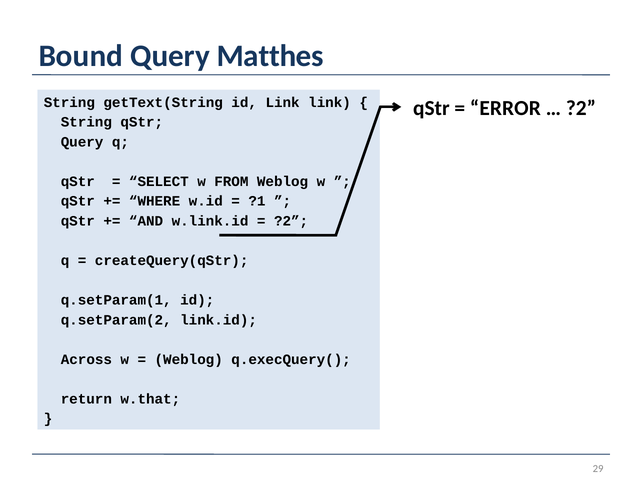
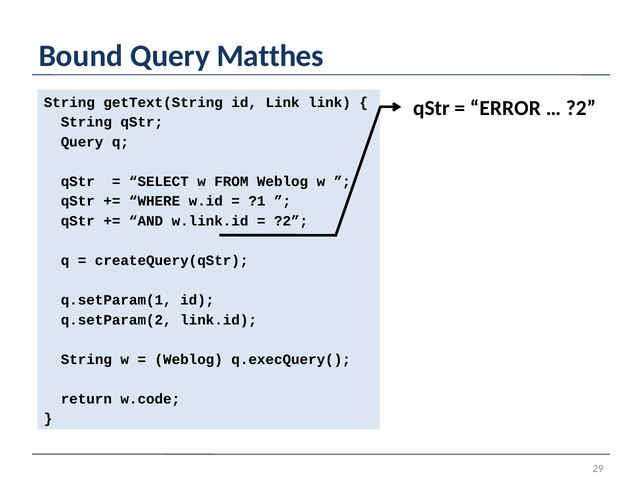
Across at (86, 360): Across -> String
w.that: w.that -> w.code
